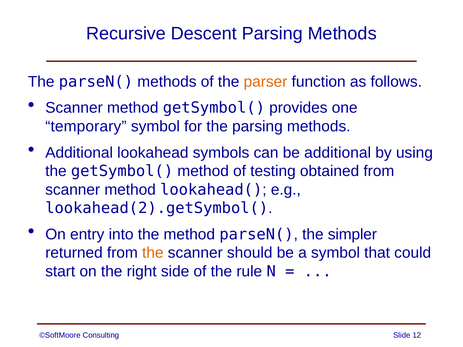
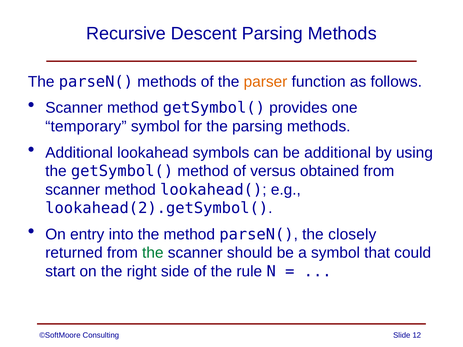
testing: testing -> versus
simpler: simpler -> closely
the at (153, 253) colour: orange -> green
